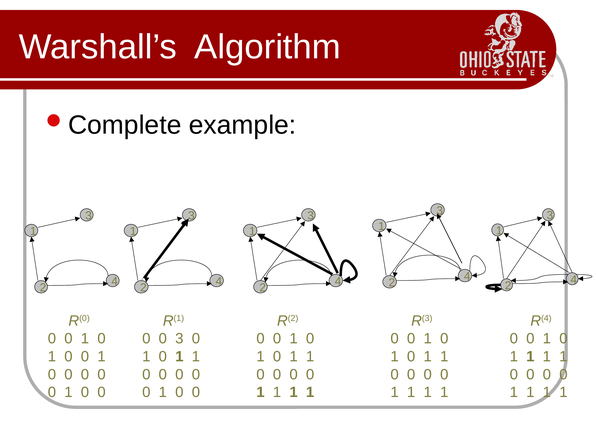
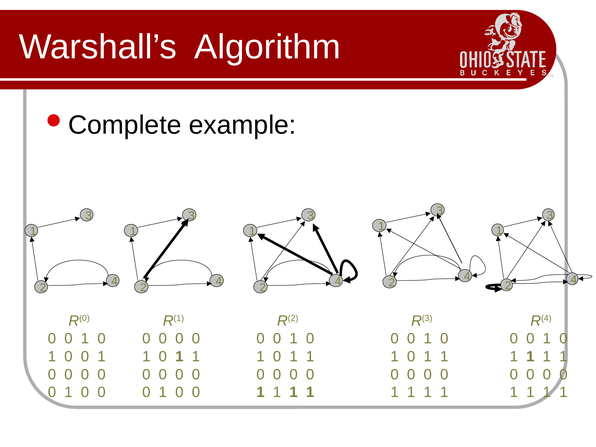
3 at (179, 339): 3 -> 0
